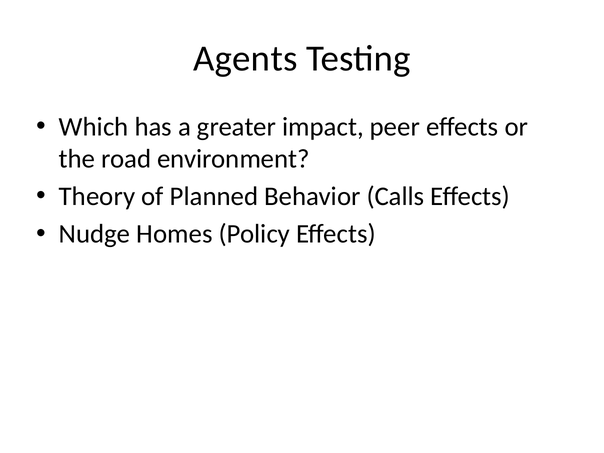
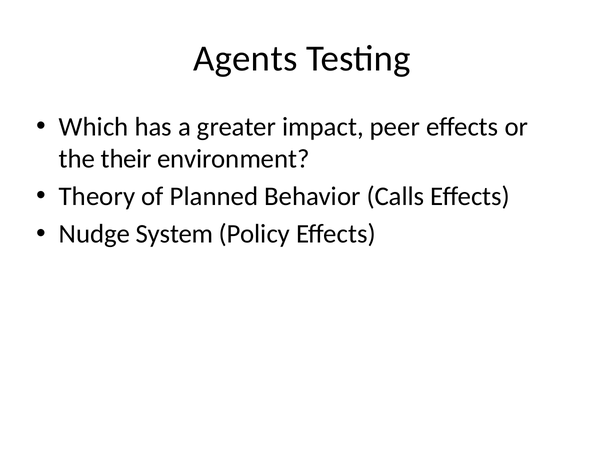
road: road -> their
Homes: Homes -> System
